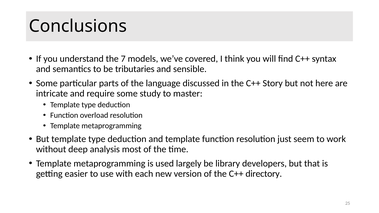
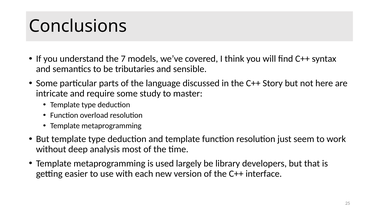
directory: directory -> interface
